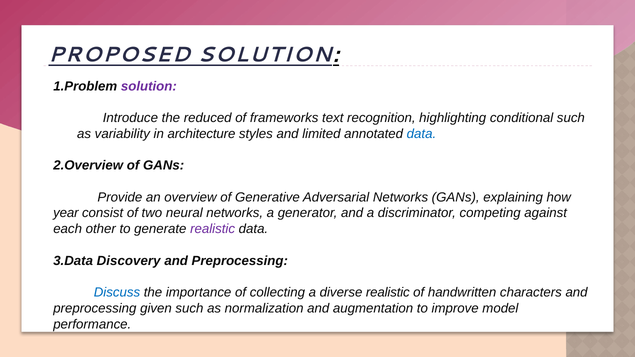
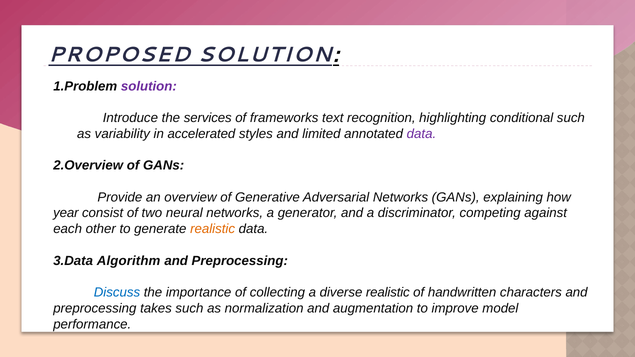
reduced: reduced -> services
architecture: architecture -> accelerated
data at (421, 134) colour: blue -> purple
realistic at (213, 229) colour: purple -> orange
Discovery: Discovery -> Algorithm
given: given -> takes
